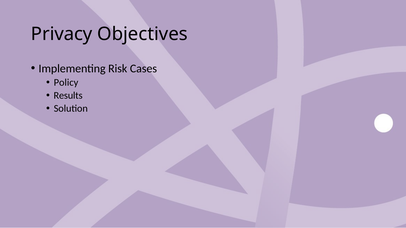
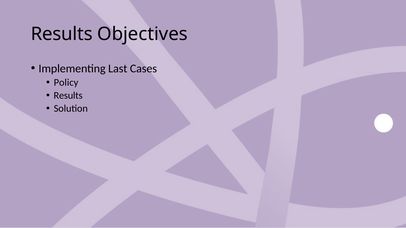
Privacy at (62, 34): Privacy -> Results
Risk: Risk -> Last
